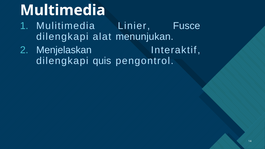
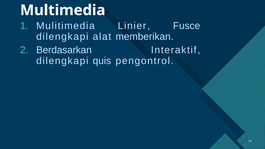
menunjukan: menunjukan -> memberikan
Menjelaskan: Menjelaskan -> Berdasarkan
